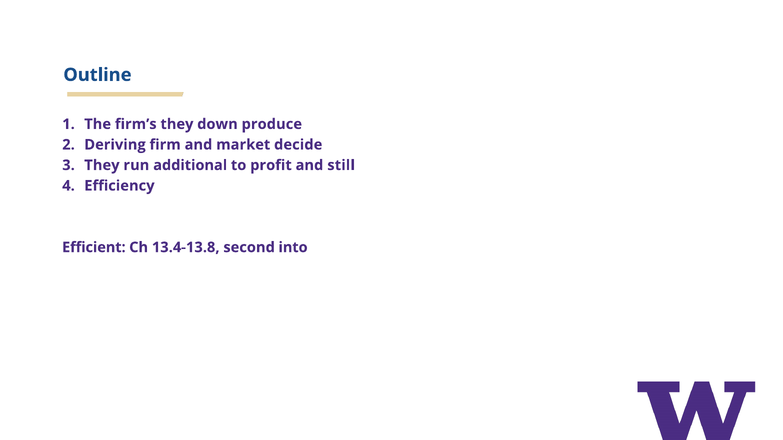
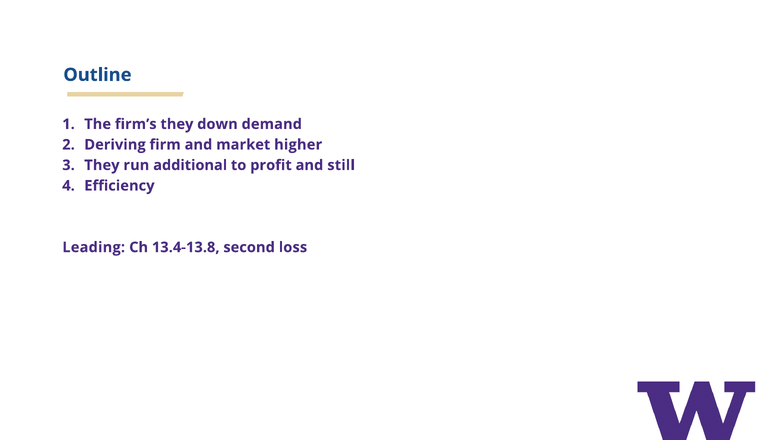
produce: produce -> demand
decide: decide -> higher
Efficient: Efficient -> Leading
into: into -> loss
